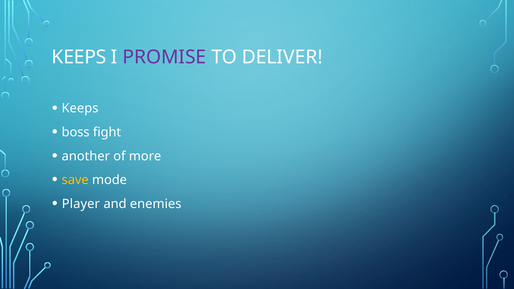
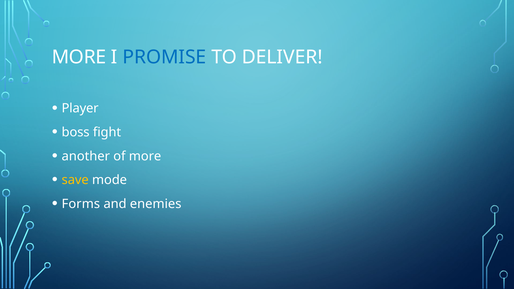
KEEPS at (79, 57): KEEPS -> MORE
PROMISE colour: purple -> blue
Keeps at (80, 108): Keeps -> Player
Player: Player -> Forms
